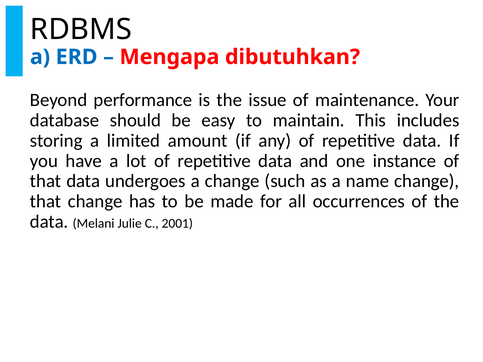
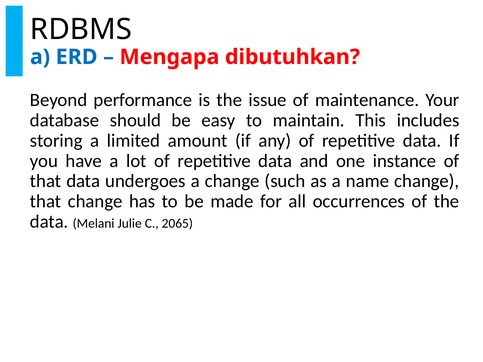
2001: 2001 -> 2065
